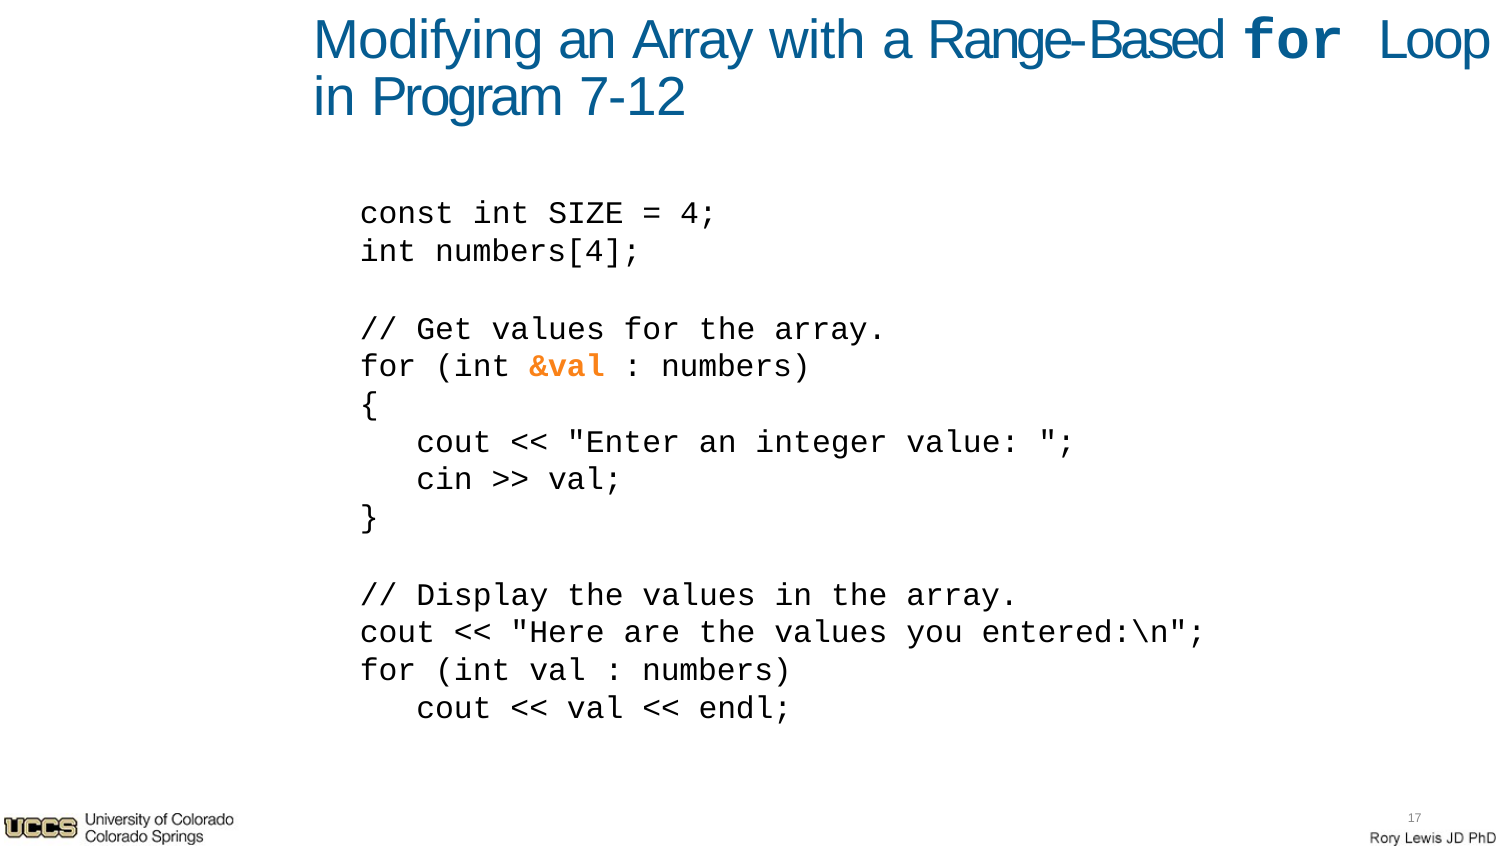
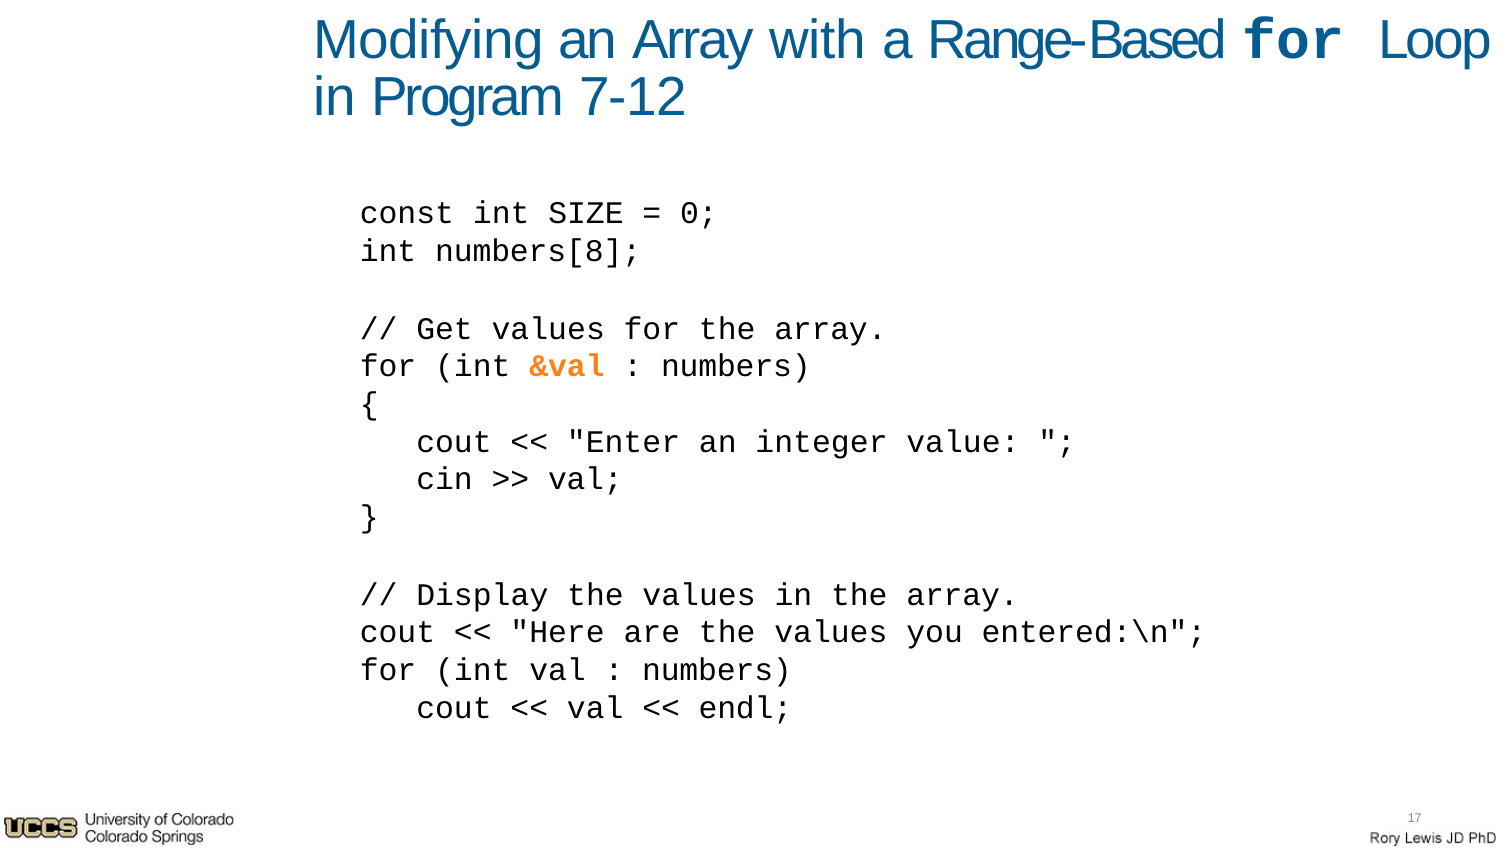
4: 4 -> 0
numbers[4: numbers[4 -> numbers[8
